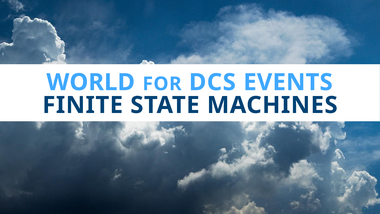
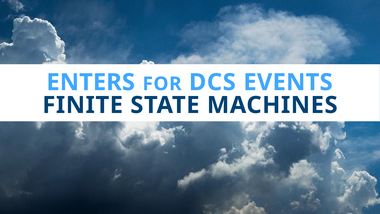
WORLD: WORLD -> ENTERS
